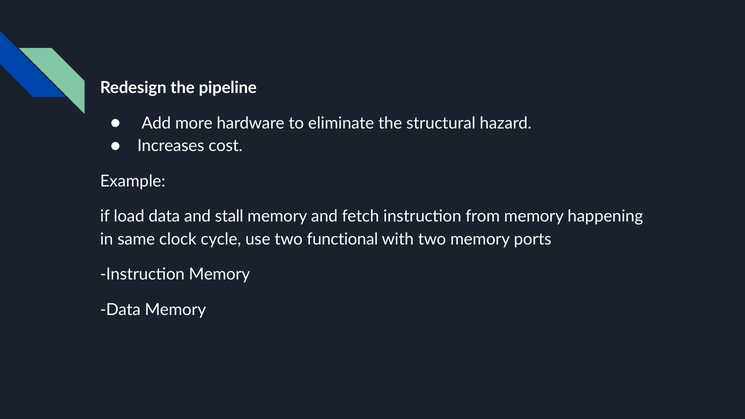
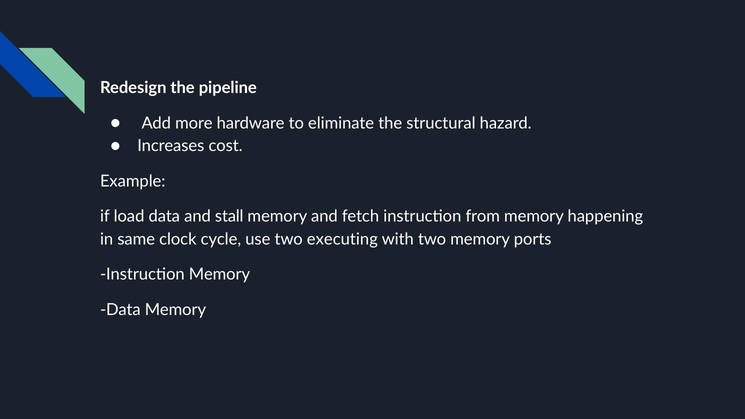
functional: functional -> executing
